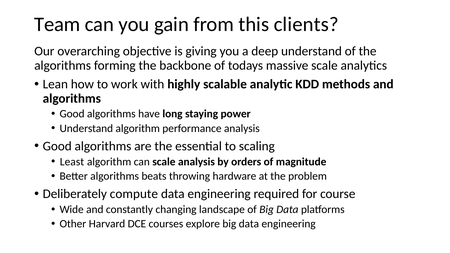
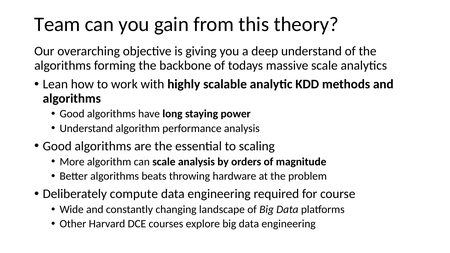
clients: clients -> theory
Least: Least -> More
